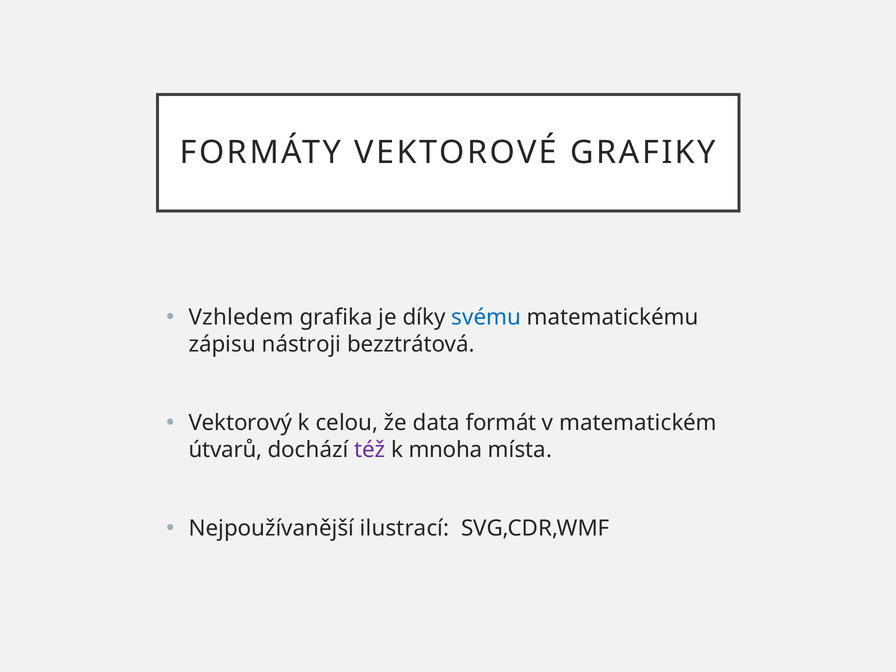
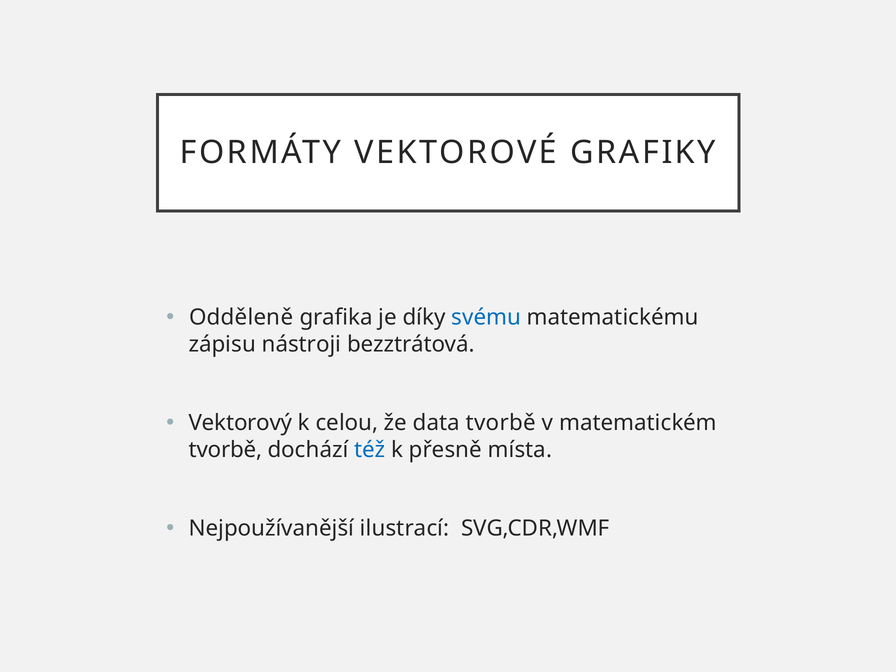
Vzhledem: Vzhledem -> Odděleně
data formát: formát -> tvorbě
útvarů at (225, 450): útvarů -> tvorbě
též colour: purple -> blue
mnoha: mnoha -> přesně
